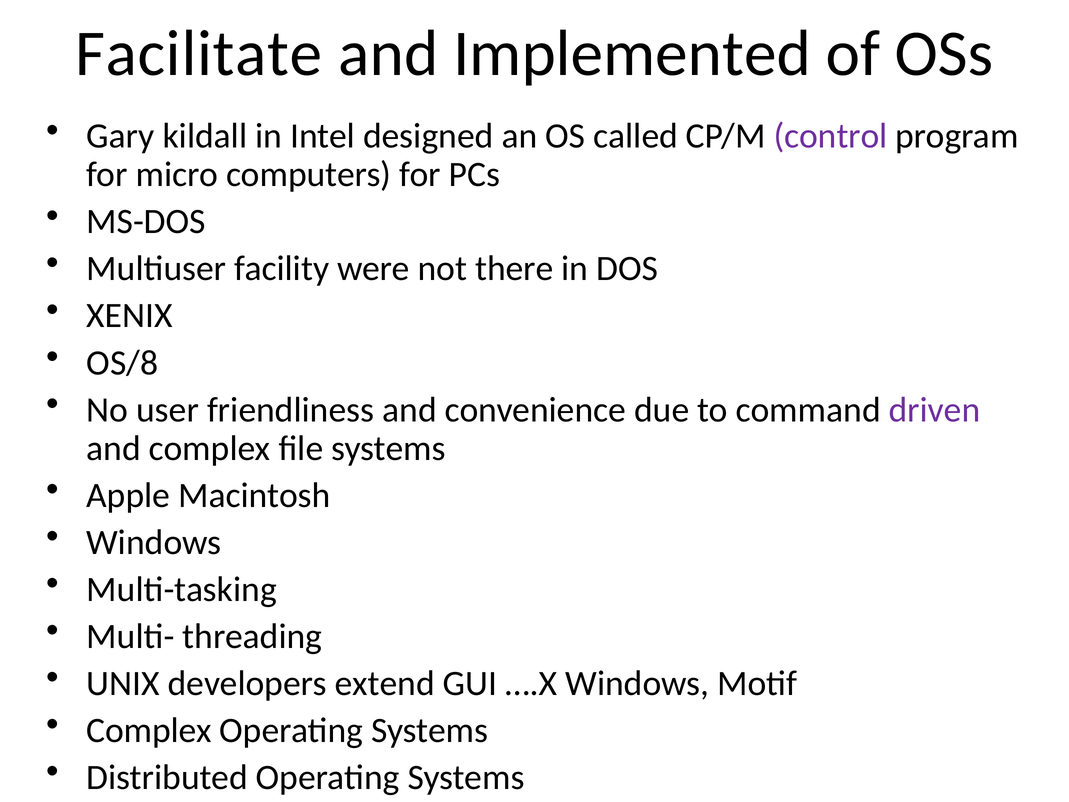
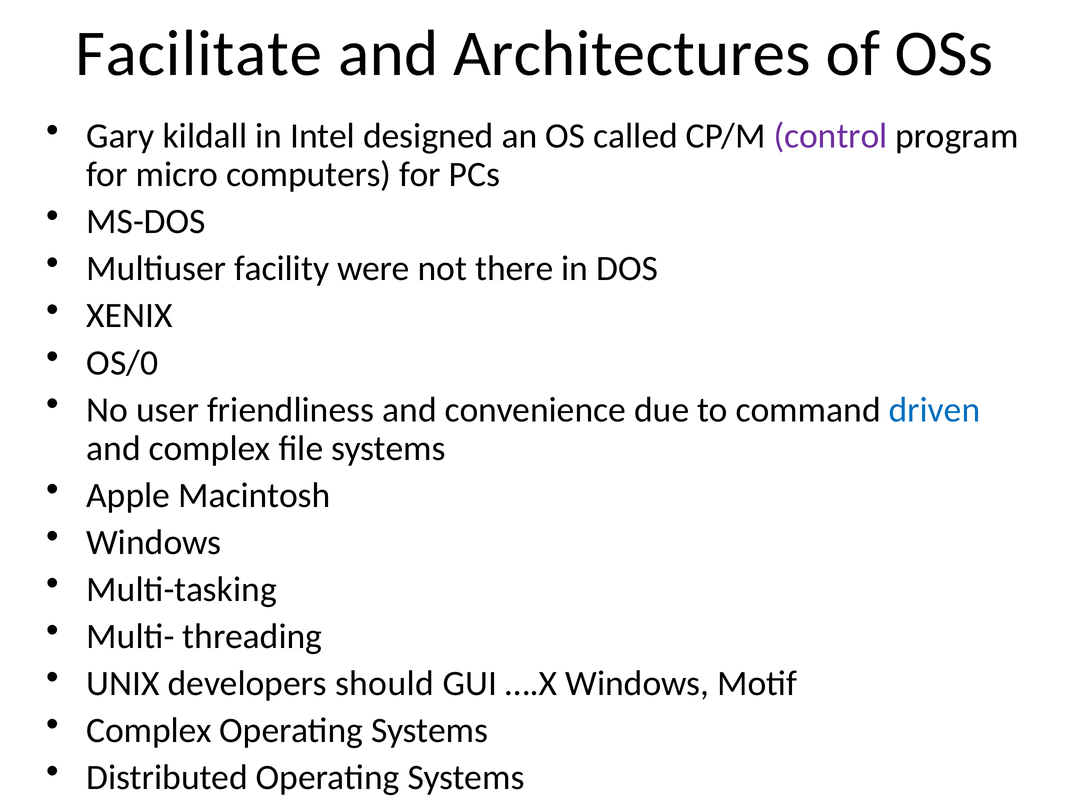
Implemented: Implemented -> Architectures
OS/8: OS/8 -> OS/0
driven colour: purple -> blue
extend: extend -> should
